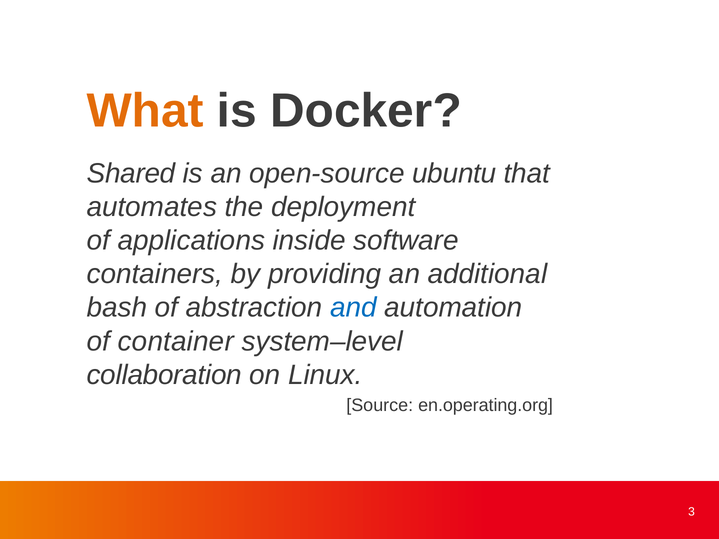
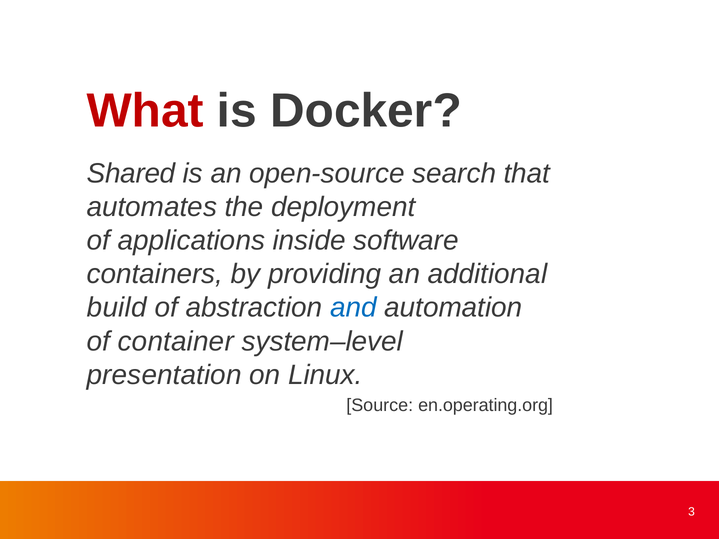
What colour: orange -> red
ubuntu: ubuntu -> search
bash: bash -> build
collaboration: collaboration -> presentation
